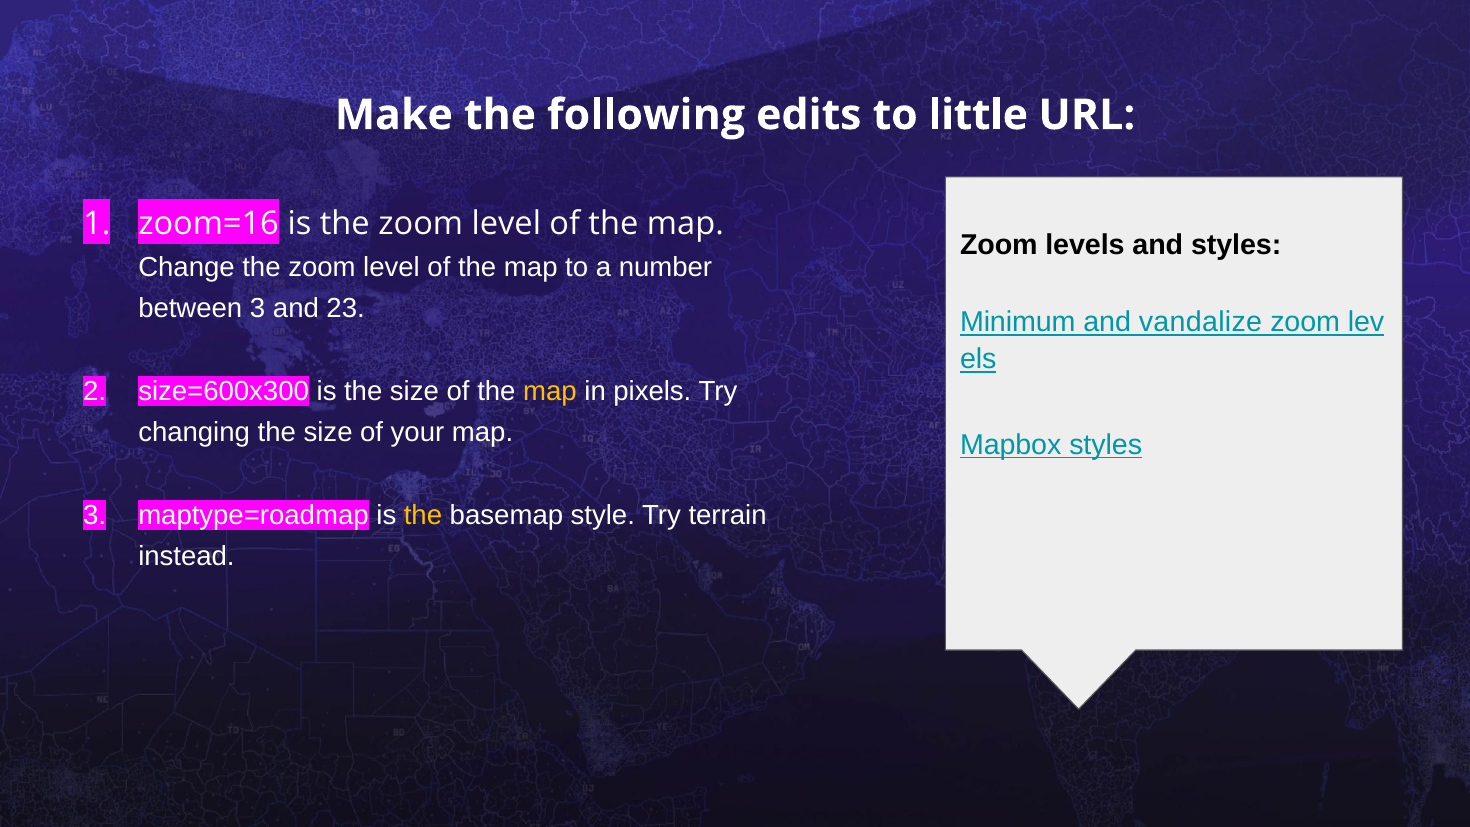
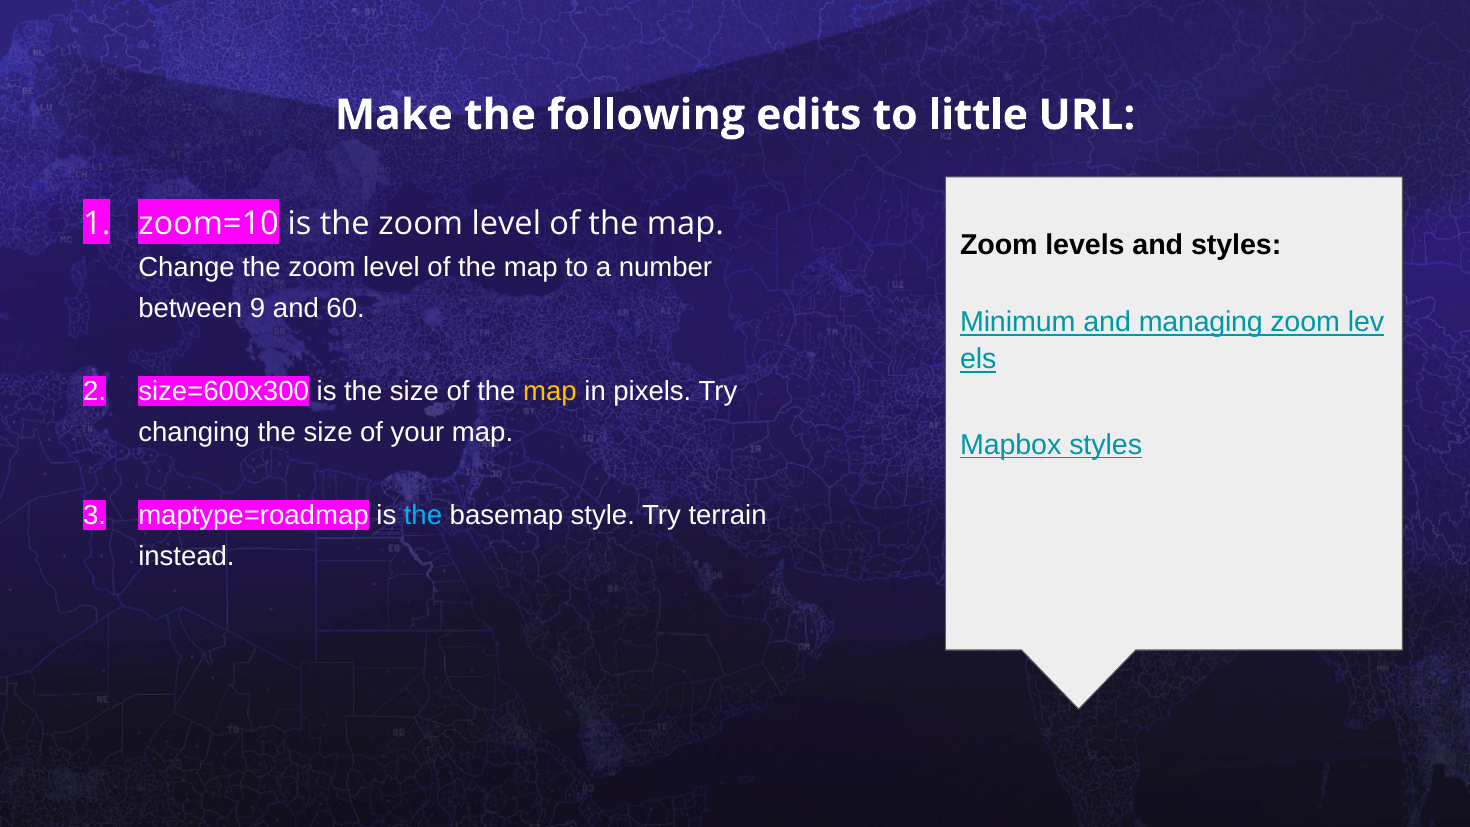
zoom=16: zoom=16 -> zoom=10
between 3: 3 -> 9
23: 23 -> 60
vandalize: vandalize -> managing
the at (423, 515) colour: yellow -> light blue
